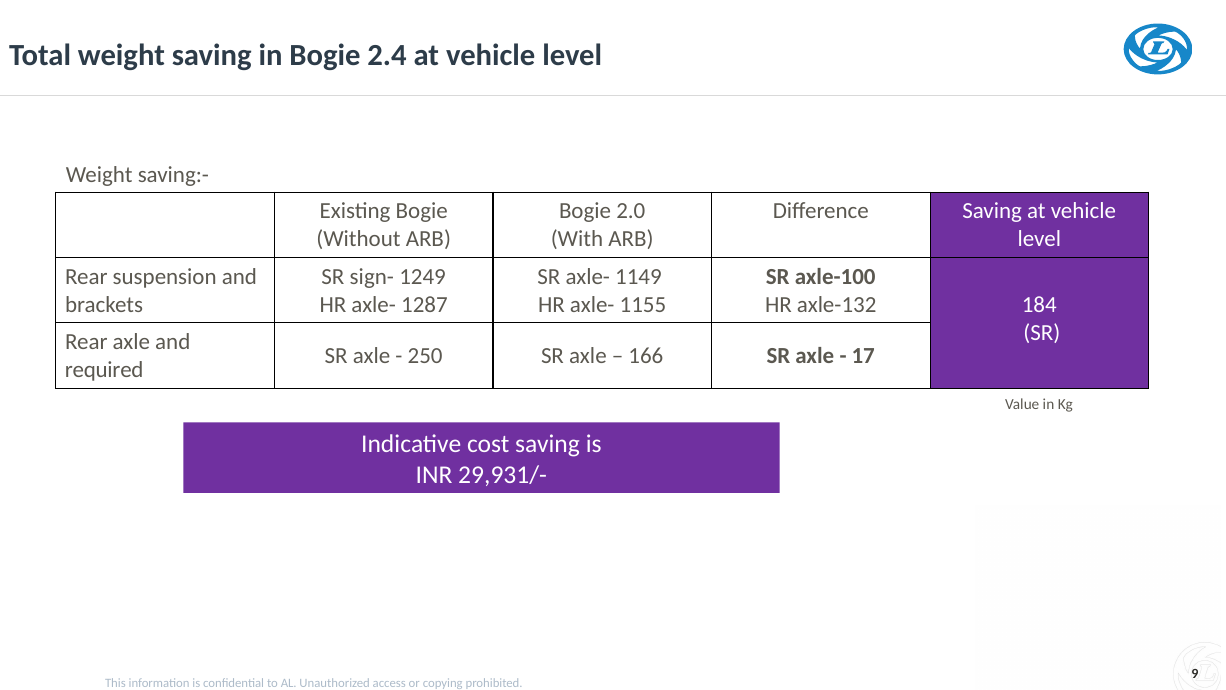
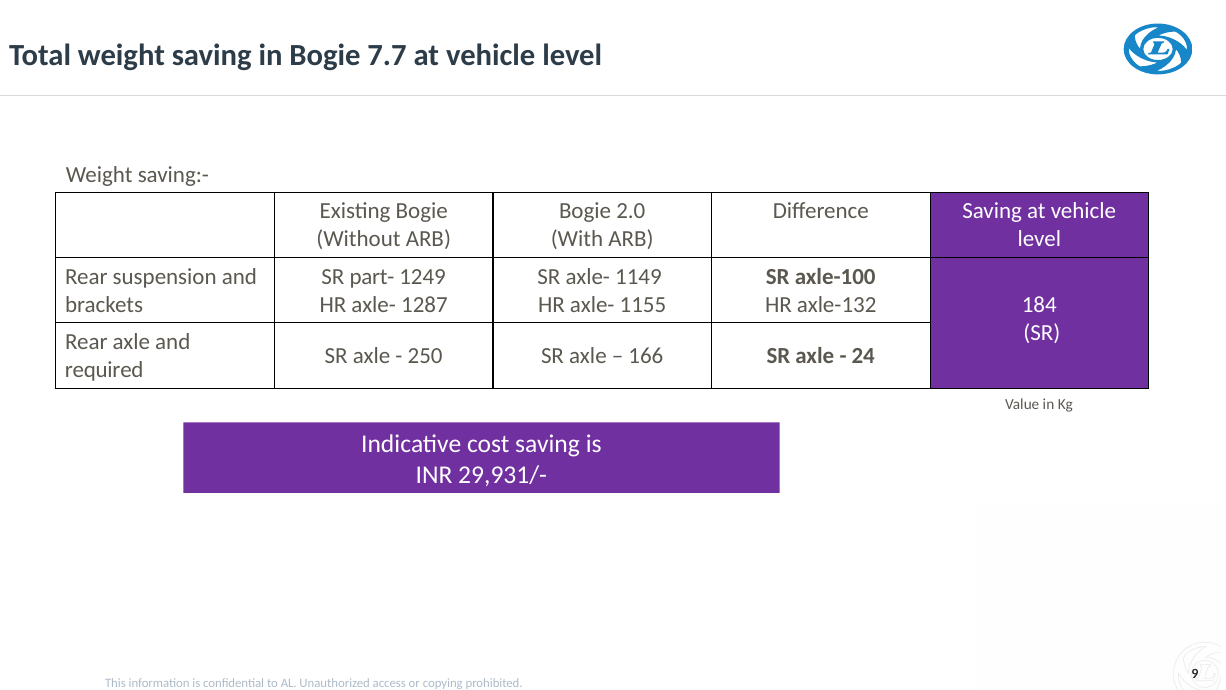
2.4: 2.4 -> 7.7
sign-: sign- -> part-
17: 17 -> 24
